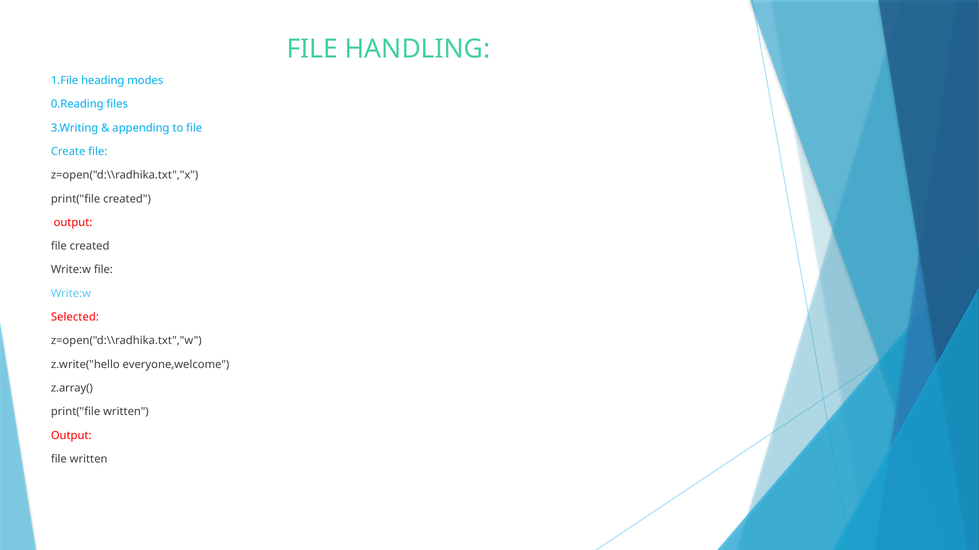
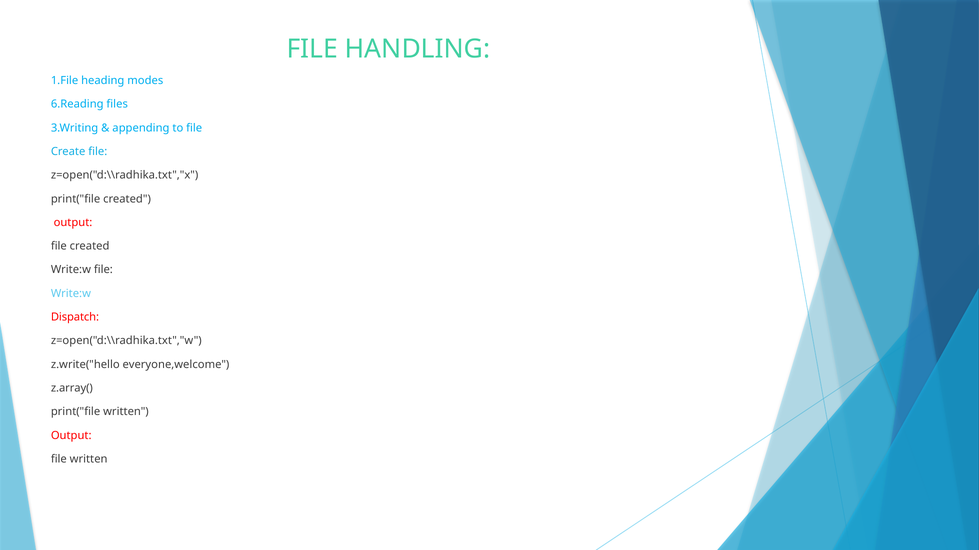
0.Reading: 0.Reading -> 6.Reading
Selected: Selected -> Dispatch
